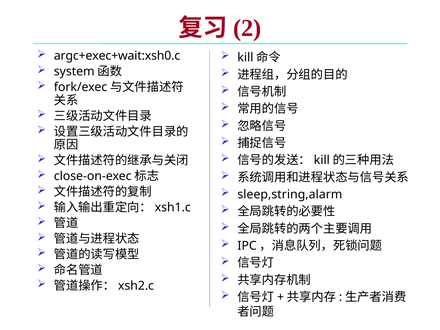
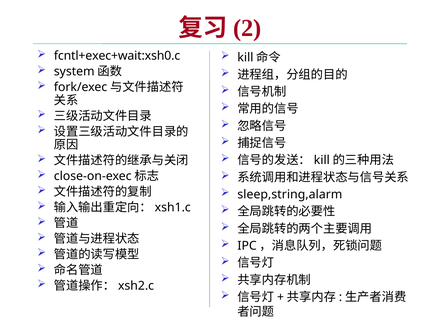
argc+exec+wait:xsh0.c: argc+exec+wait:xsh0.c -> fcntl+exec+wait:xsh0.c
